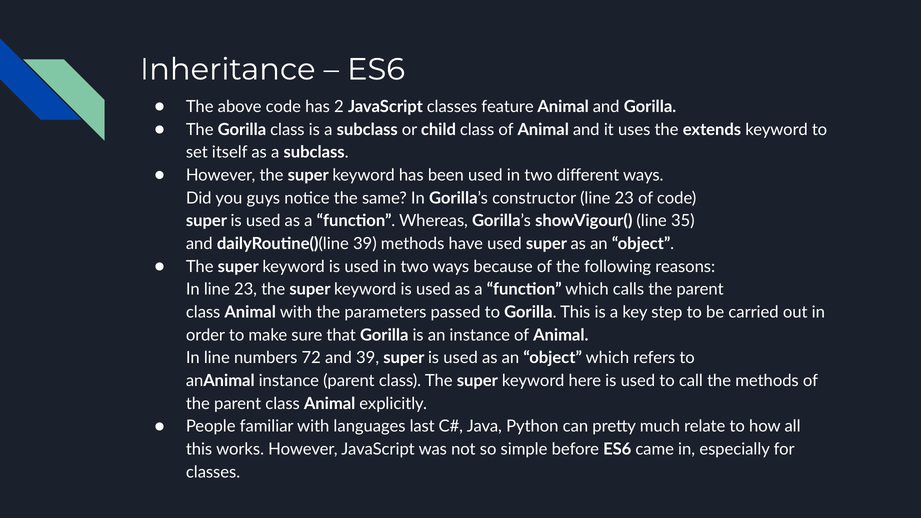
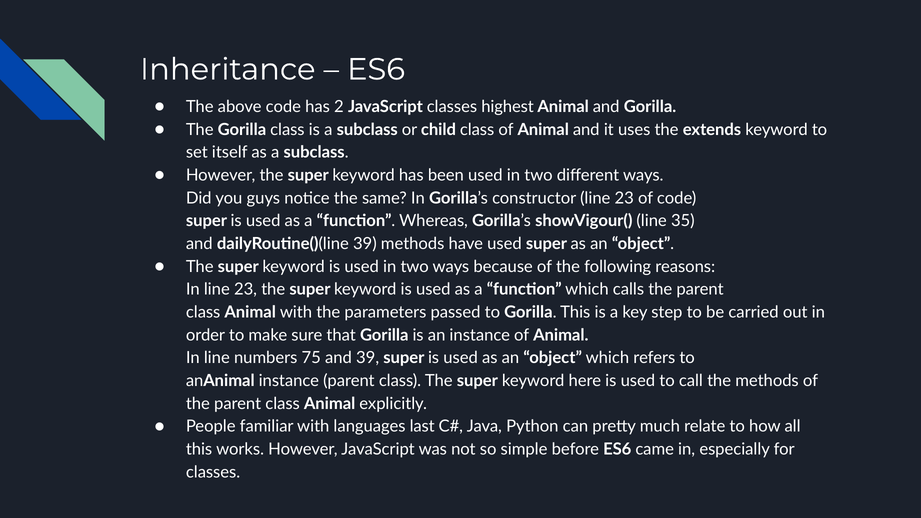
feature: feature -> highest
72: 72 -> 75
